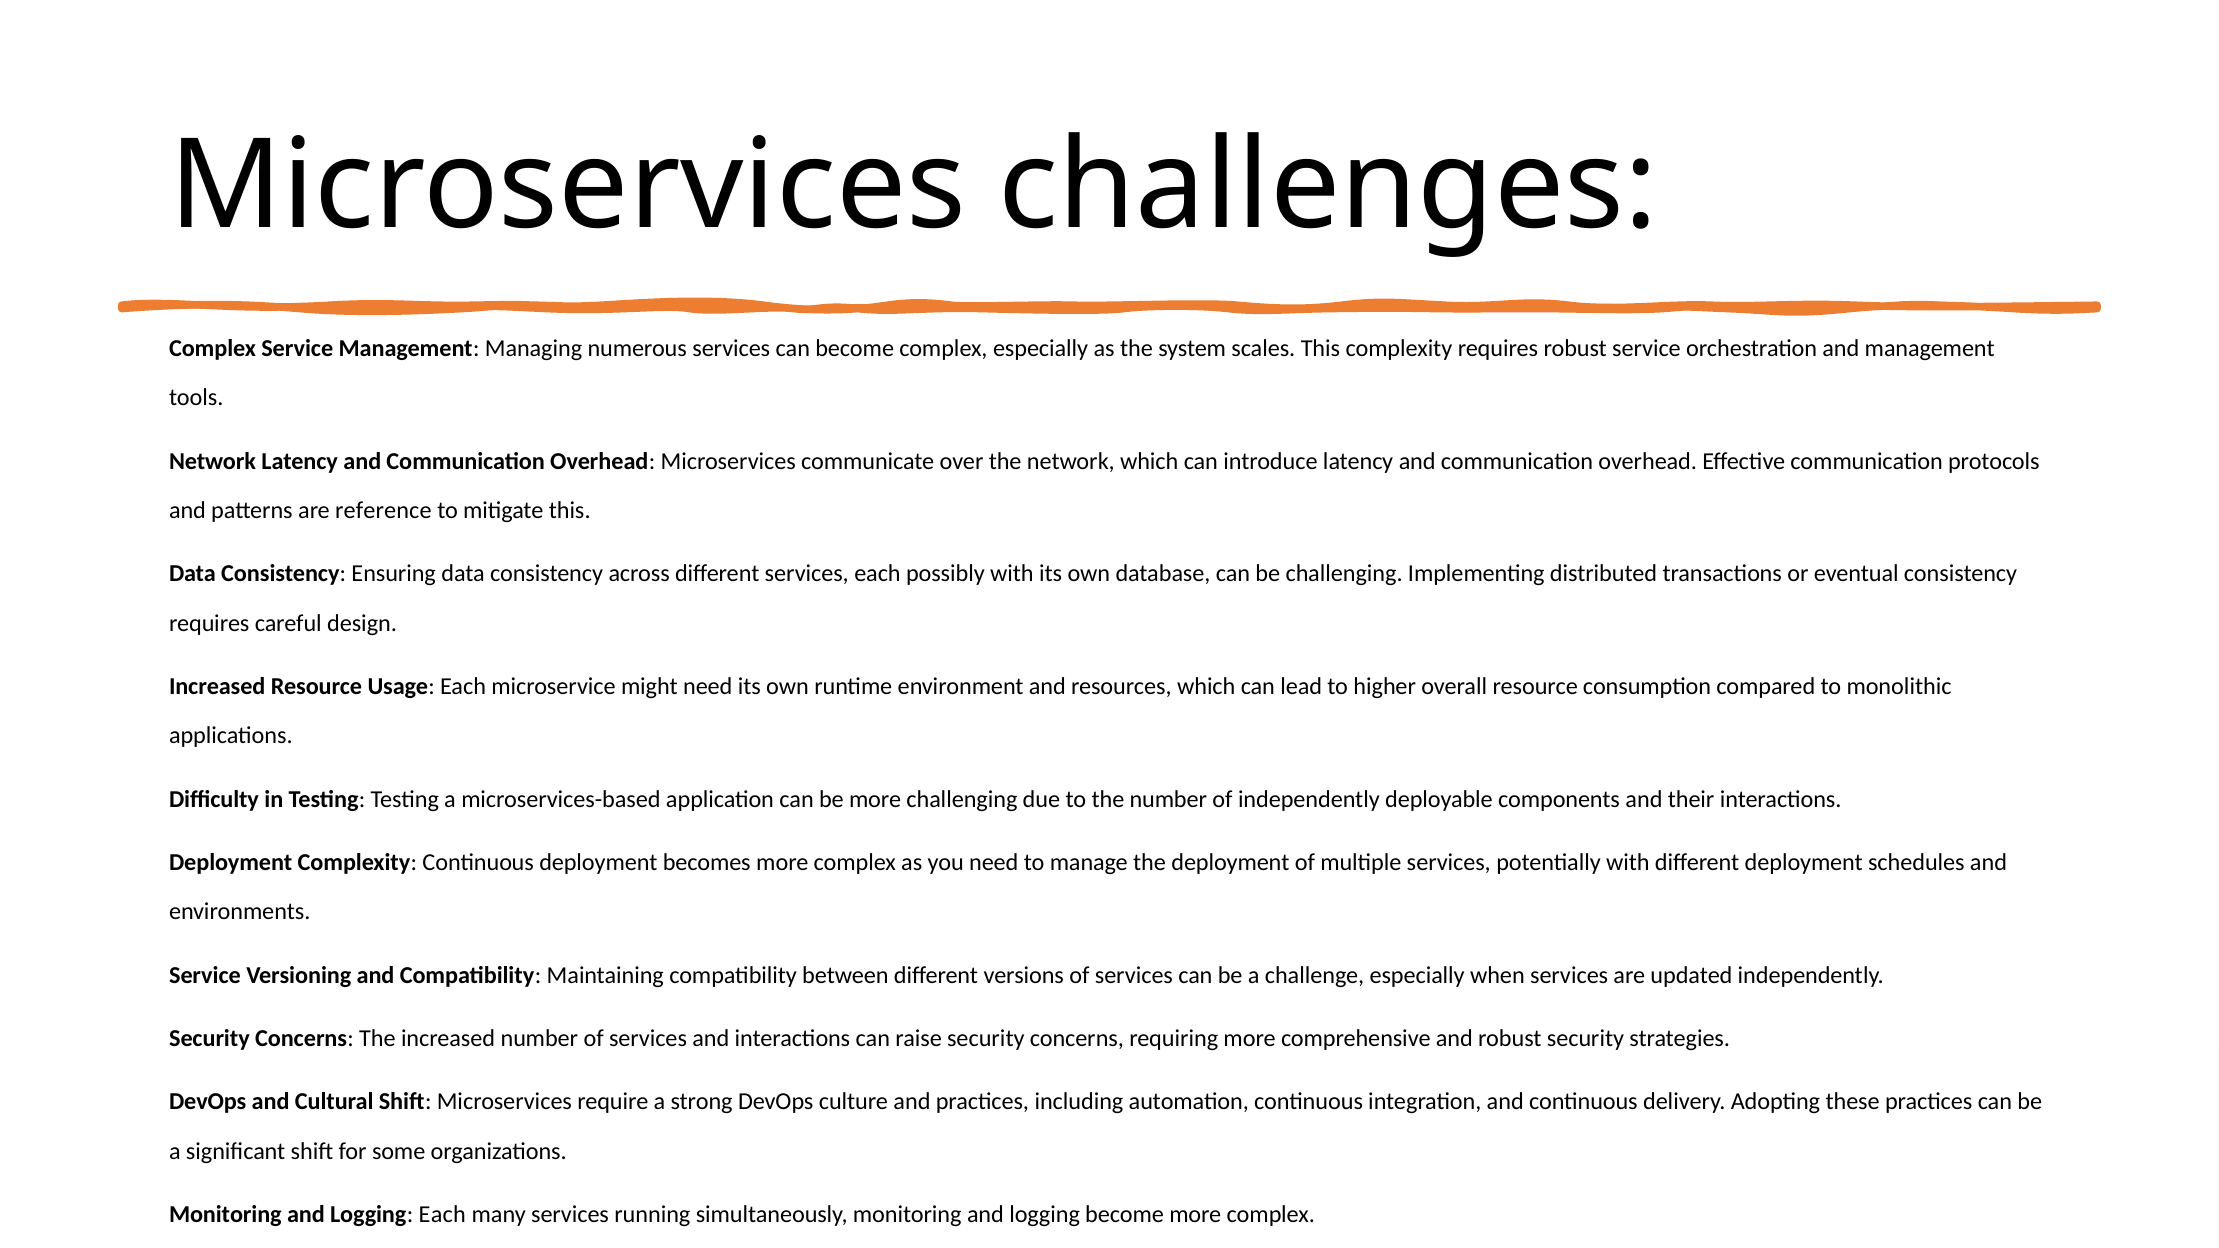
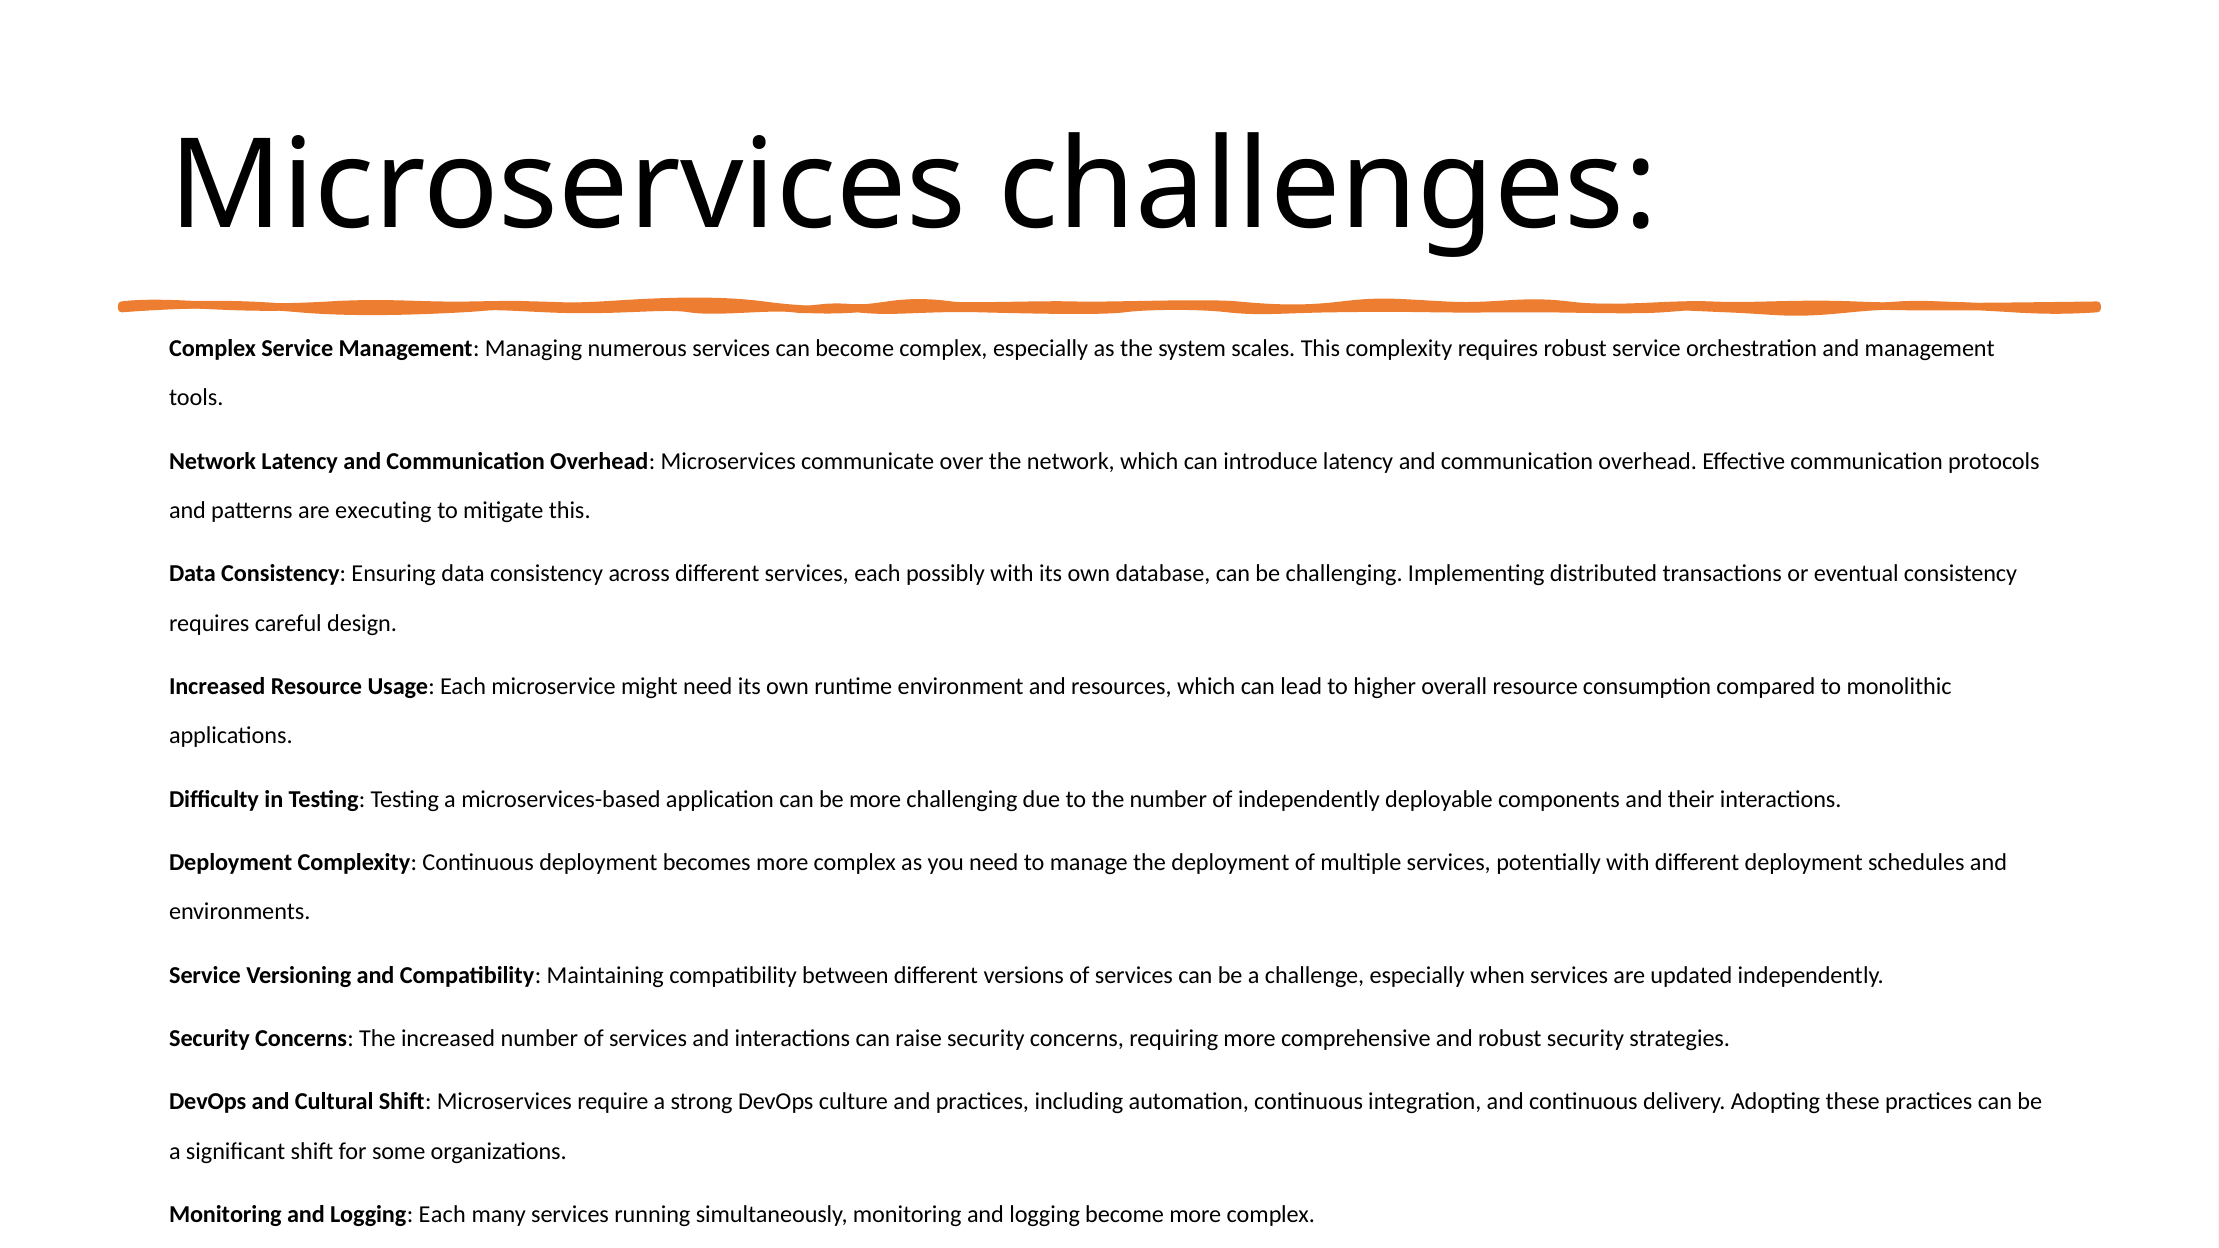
reference: reference -> executing
